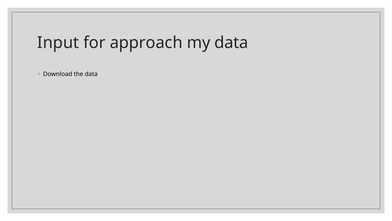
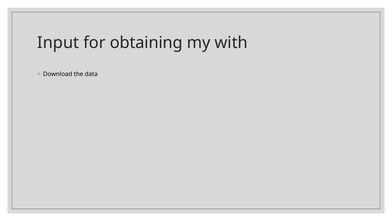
approach: approach -> obtaining
my data: data -> with
